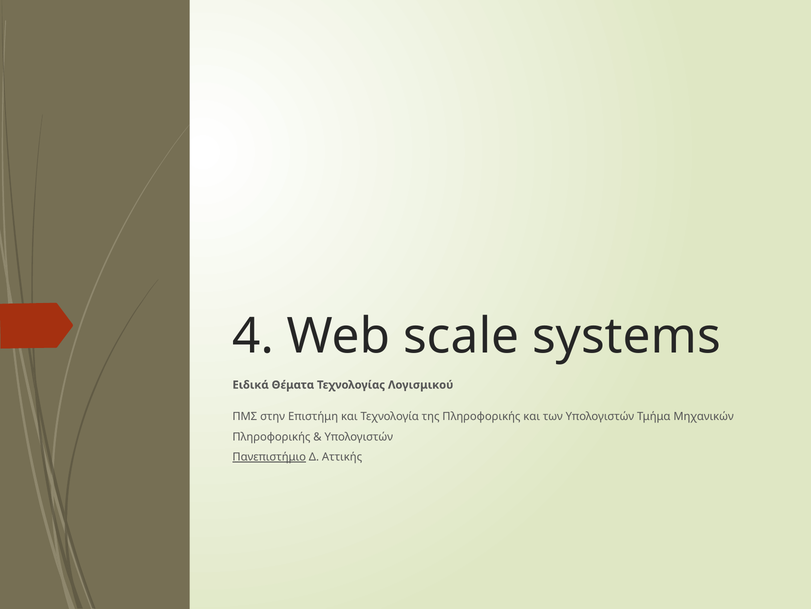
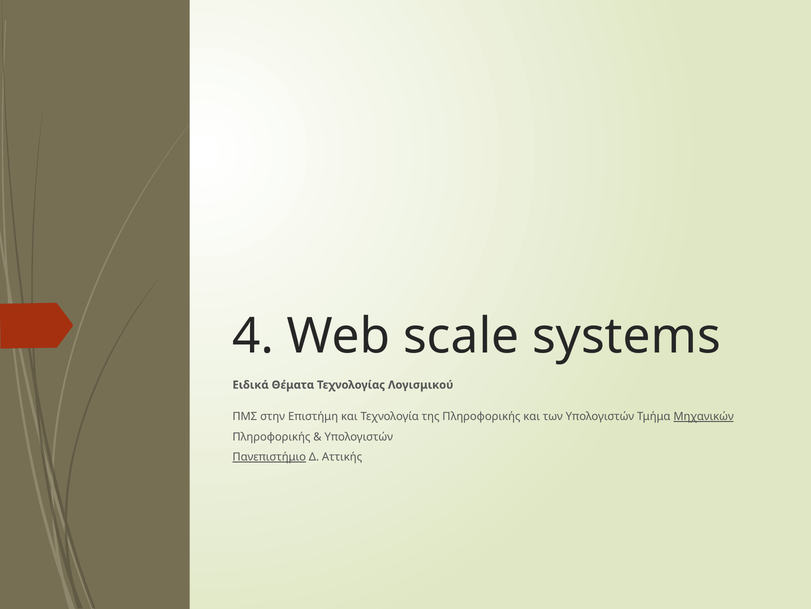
Μηχανικών underline: none -> present
